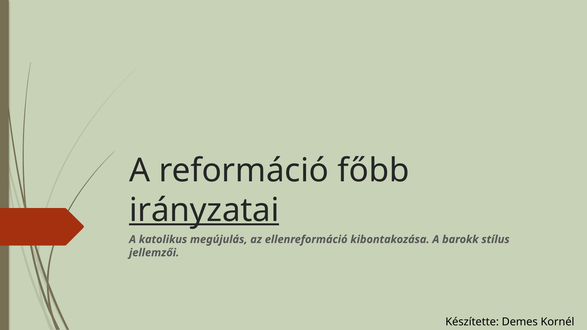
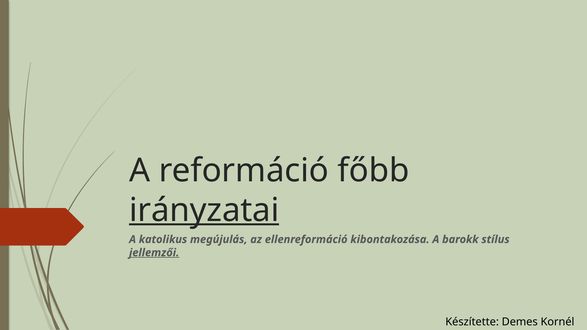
jellemzői underline: none -> present
